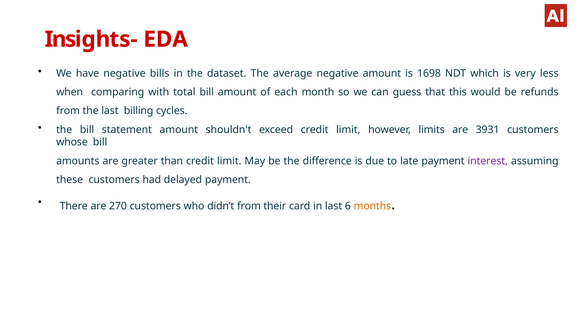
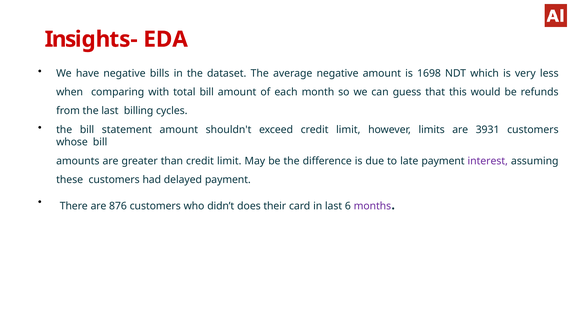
270: 270 -> 876
didn’t from: from -> does
months colour: orange -> purple
